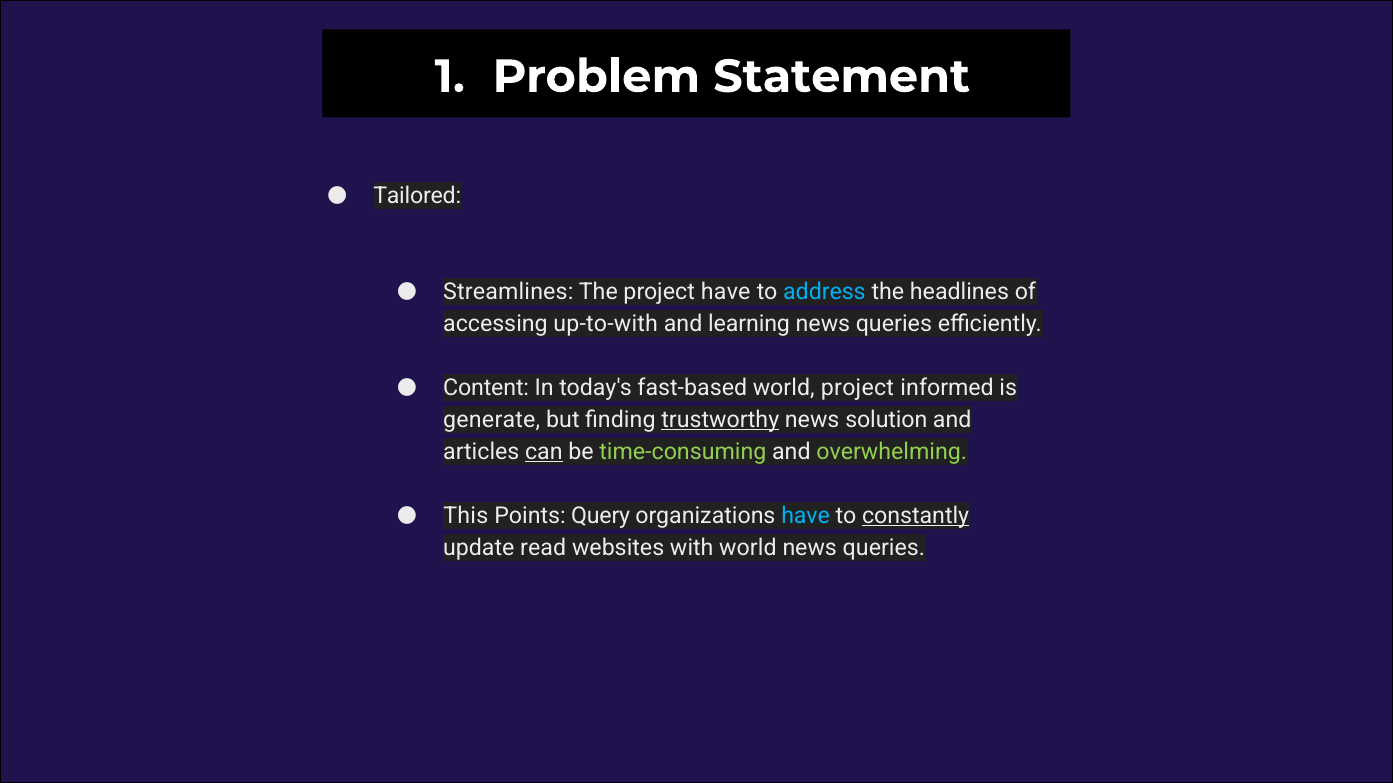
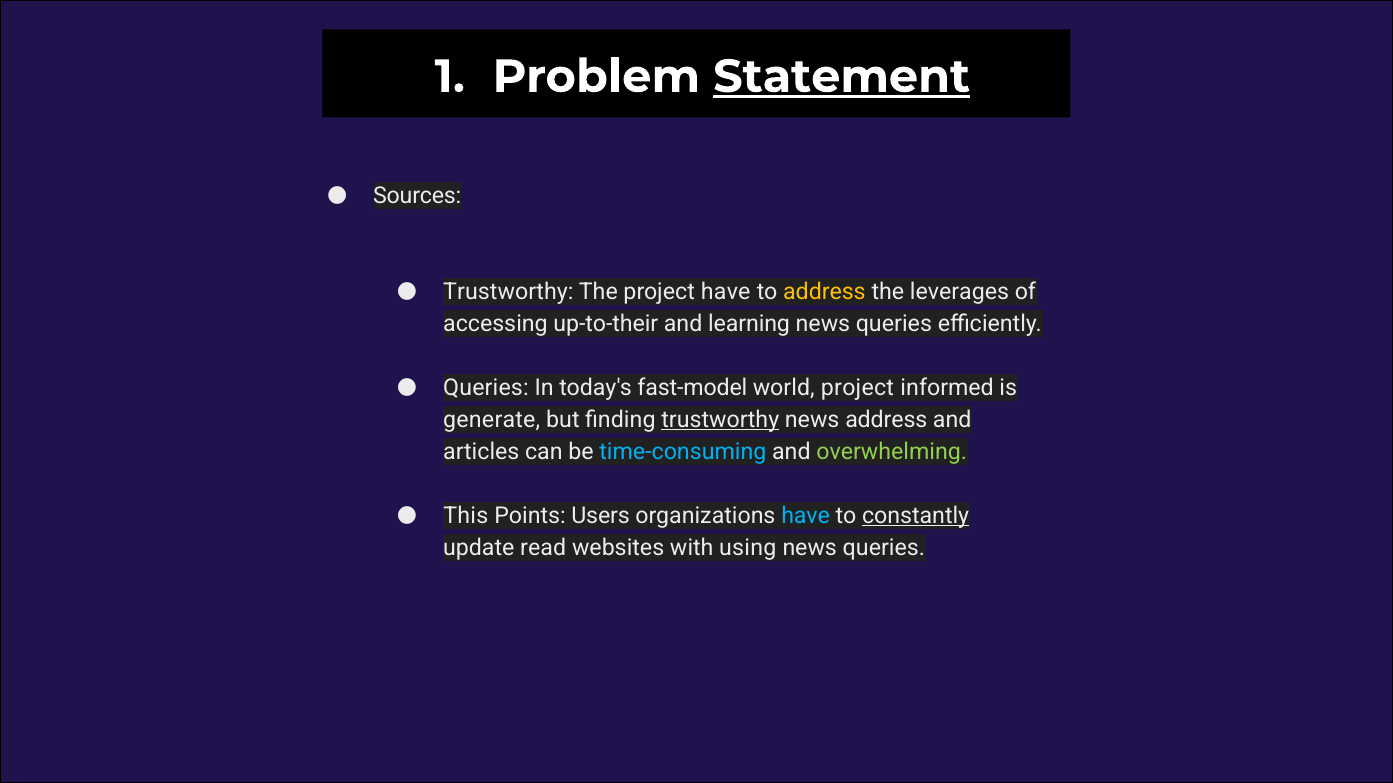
Statement underline: none -> present
Tailored: Tailored -> Sources
Streamlines at (508, 292): Streamlines -> Trustworthy
address at (824, 292) colour: light blue -> yellow
headlines: headlines -> leverages
up-to-with: up-to-with -> up-to-their
Content at (486, 388): Content -> Queries
fast-based: fast-based -> fast-model
news solution: solution -> address
can underline: present -> none
time-consuming colour: light green -> light blue
Query: Query -> Users
with world: world -> using
